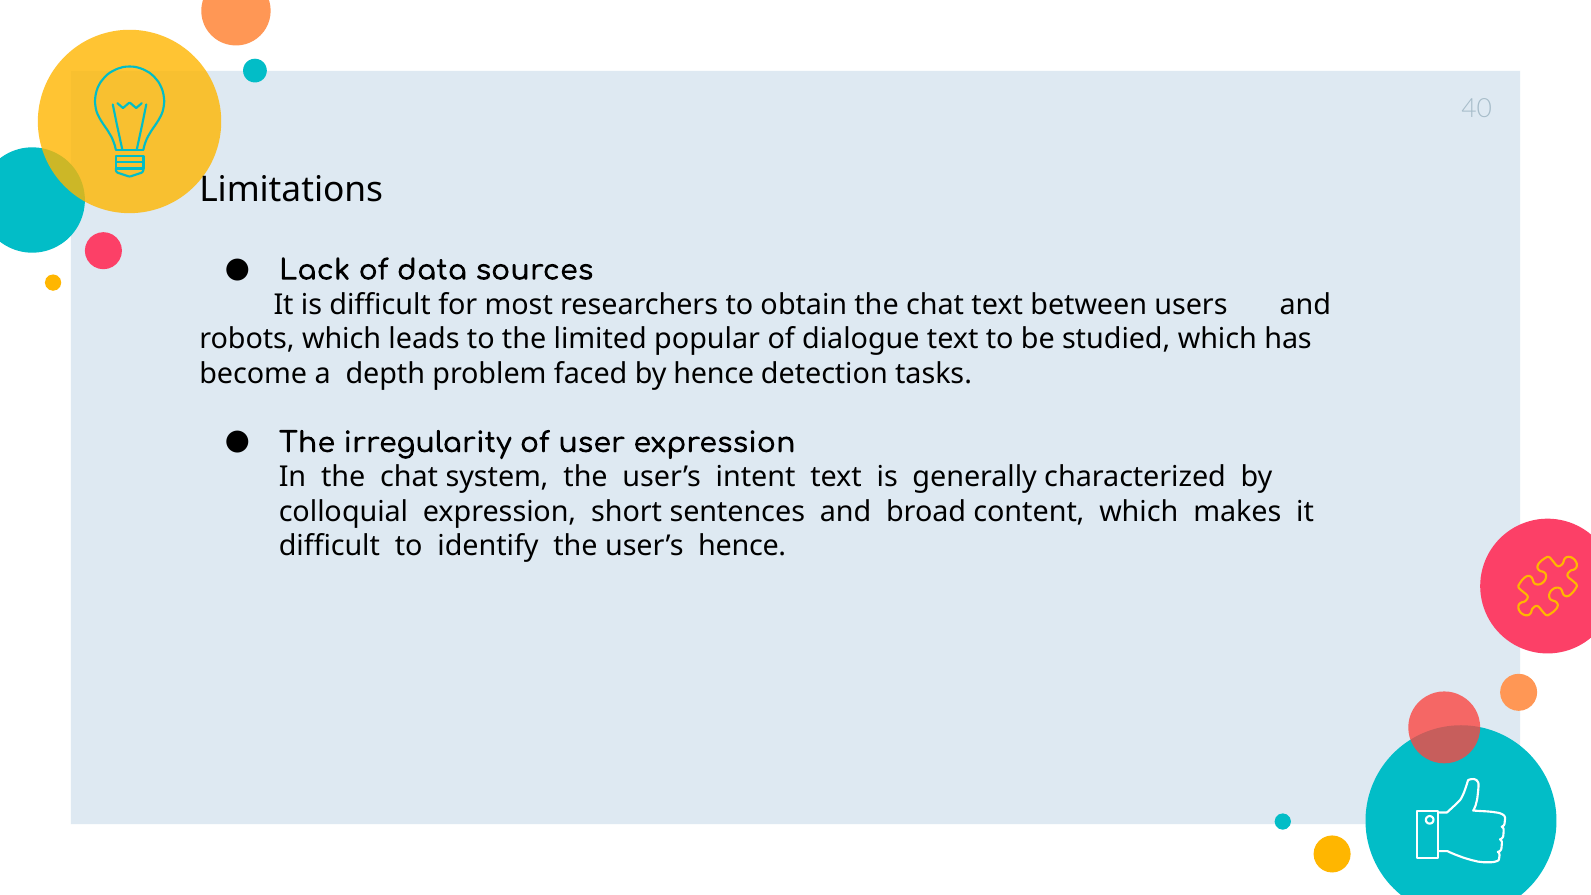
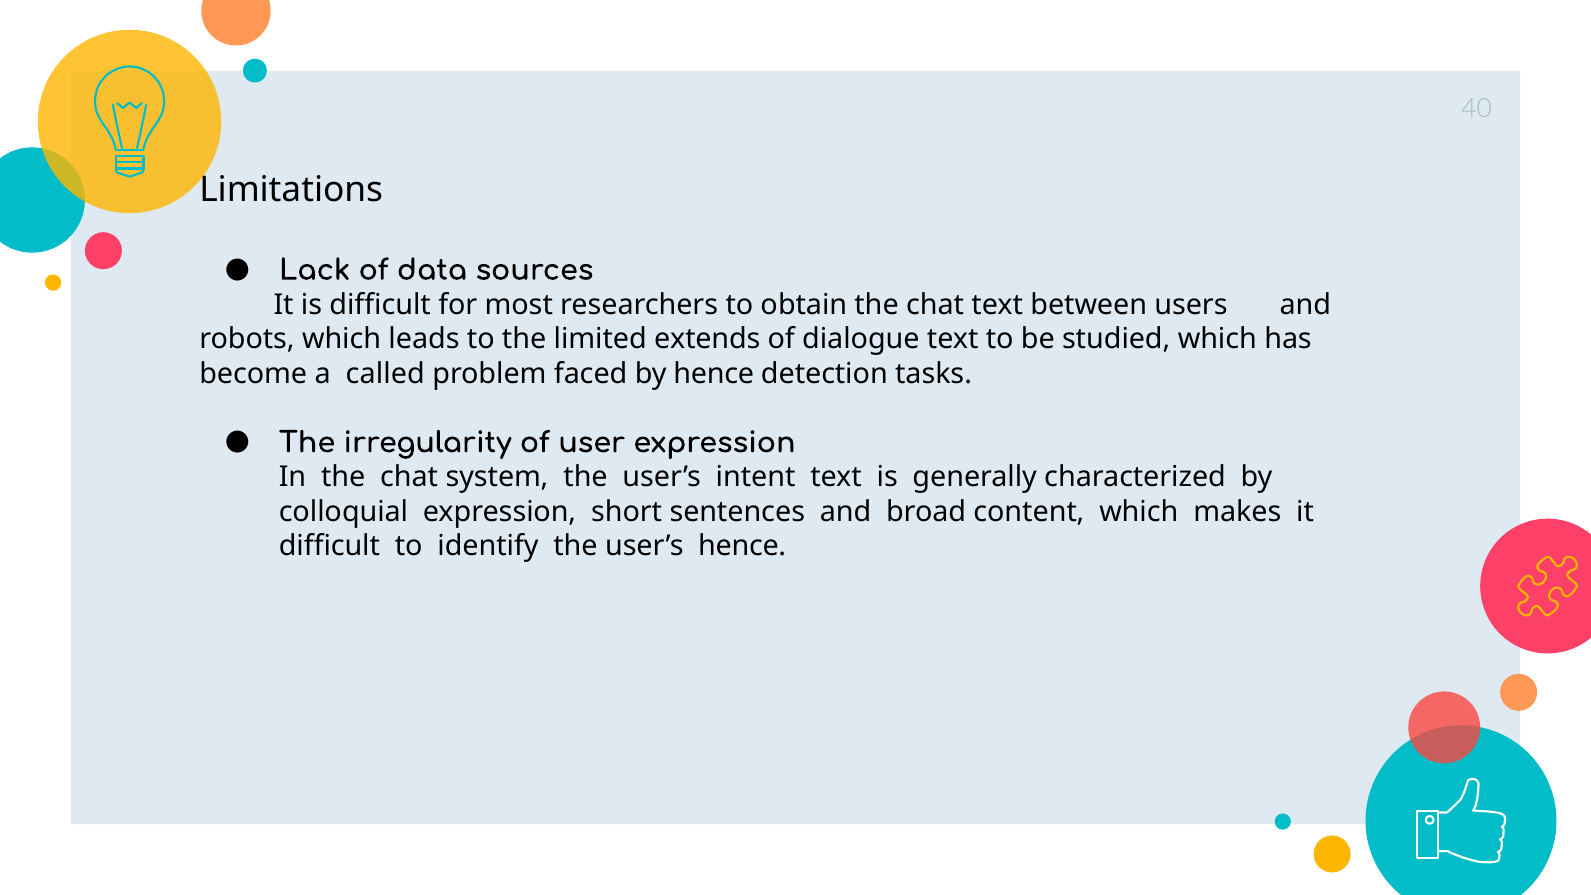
popular: popular -> extends
depth: depth -> called
